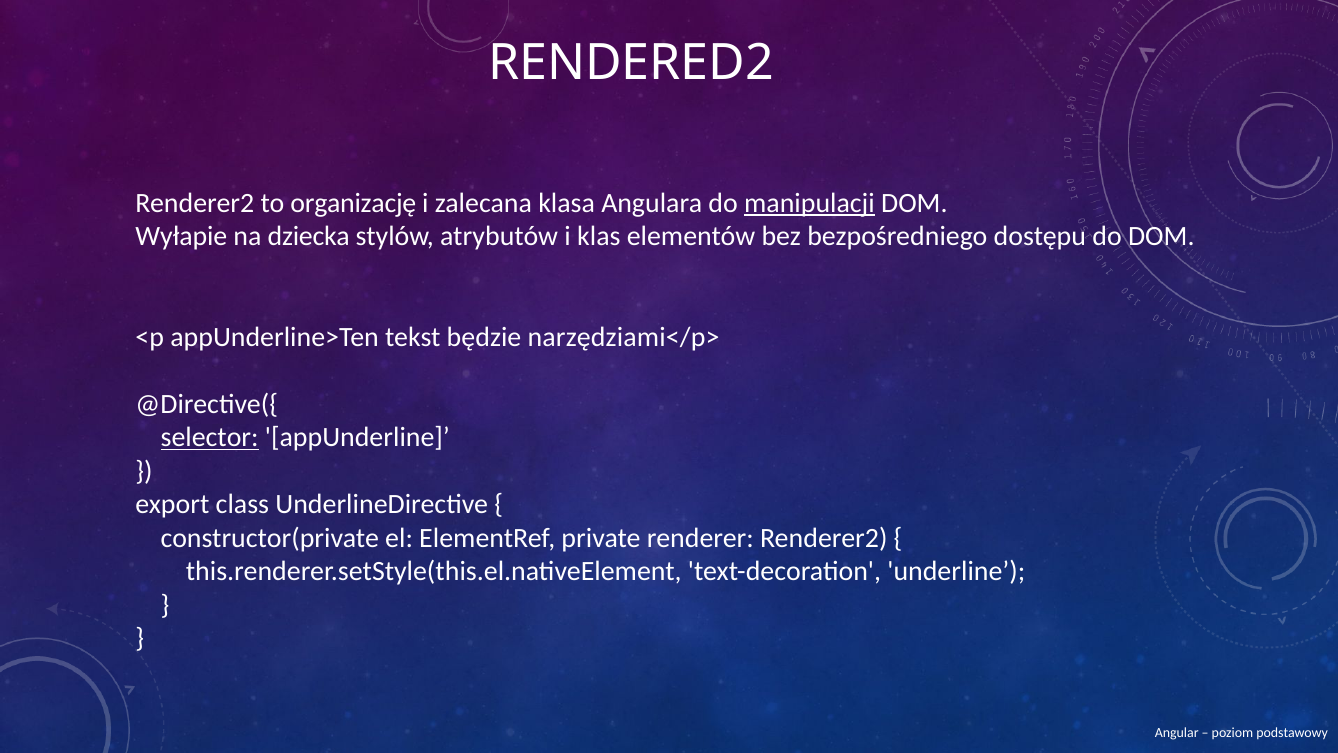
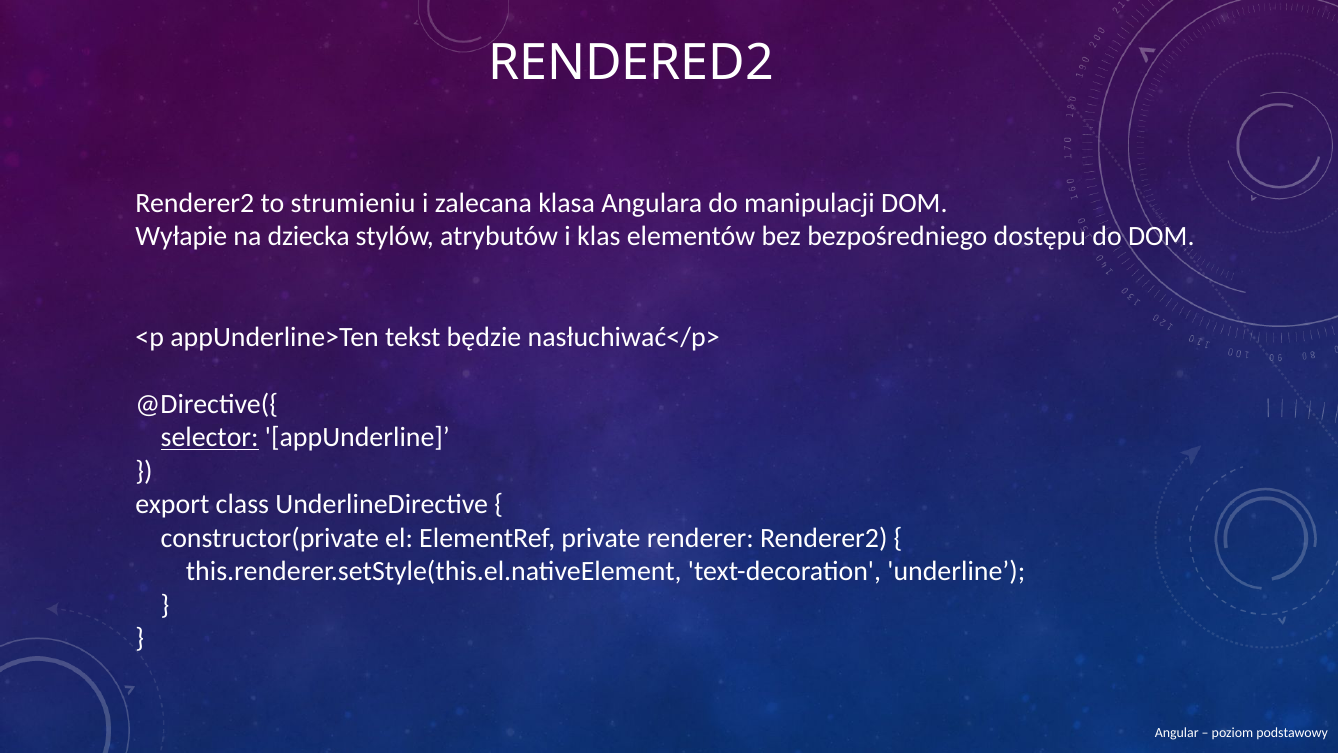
organizację: organizację -> strumieniu
manipulacji underline: present -> none
narzędziami</p>: narzędziami</p> -> nasłuchiwać</p>
